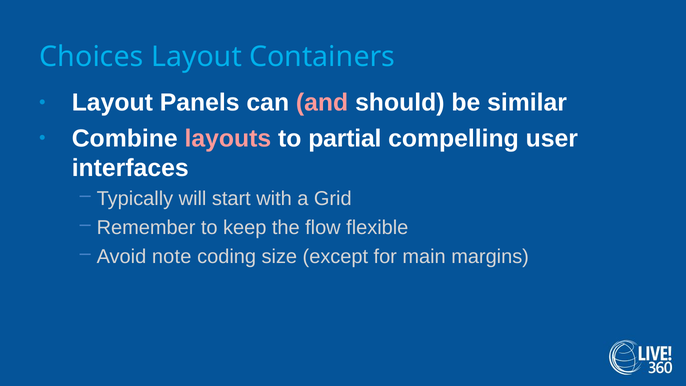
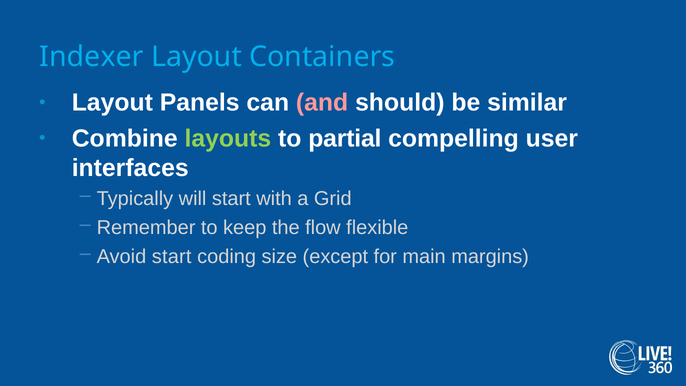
Choices: Choices -> Indexer
layouts colour: pink -> light green
Avoid note: note -> start
